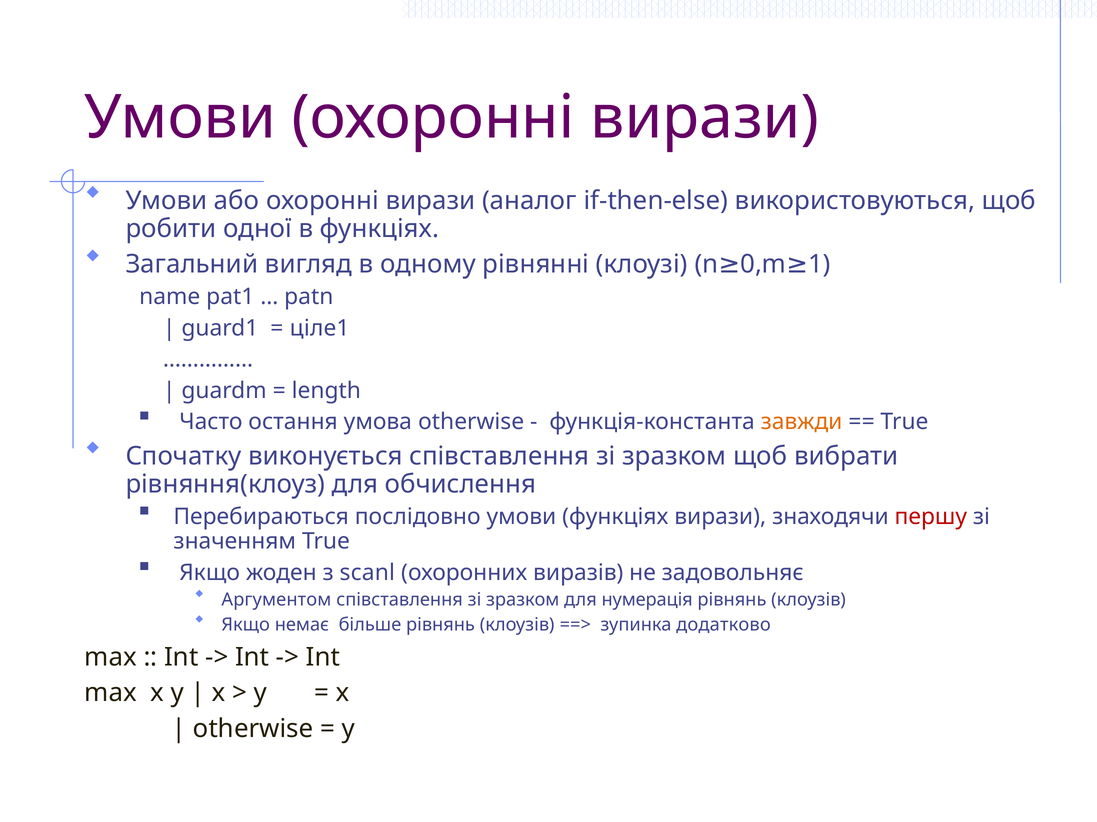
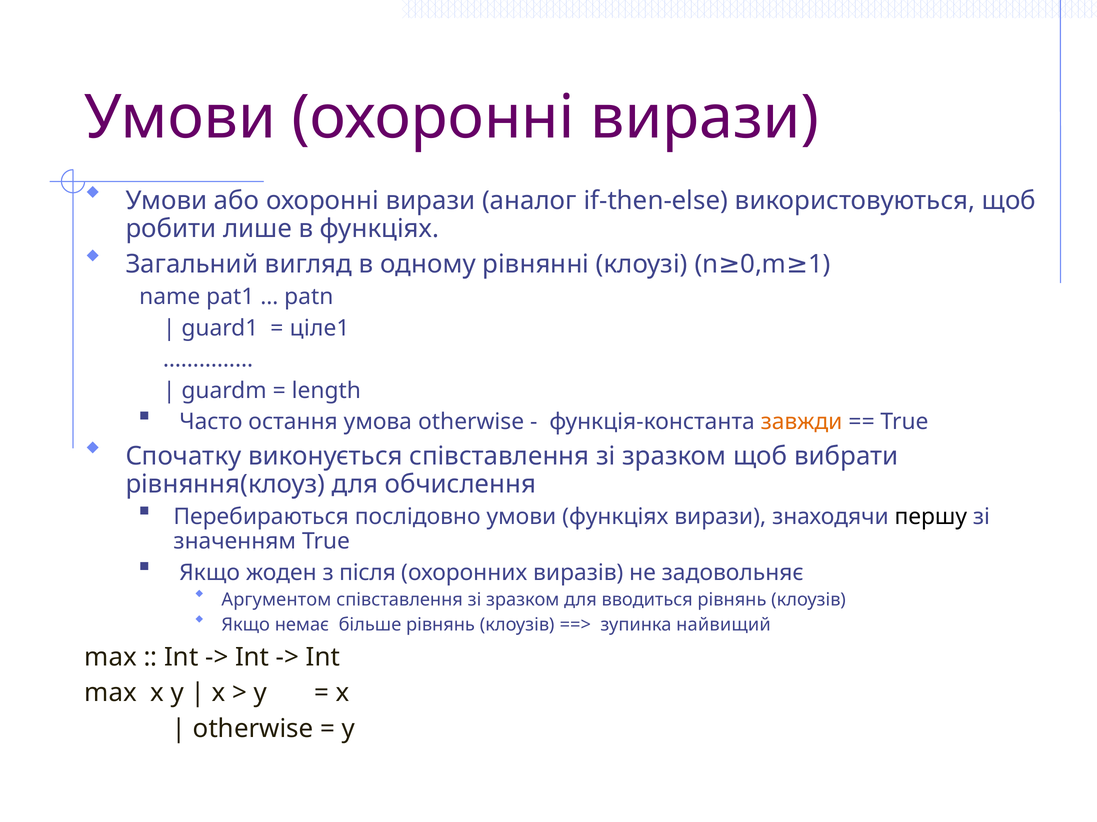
одної: одної -> лише
першу colour: red -> black
scanl: scanl -> після
нумерація: нумерація -> вводиться
додатково: додатково -> найвищий
